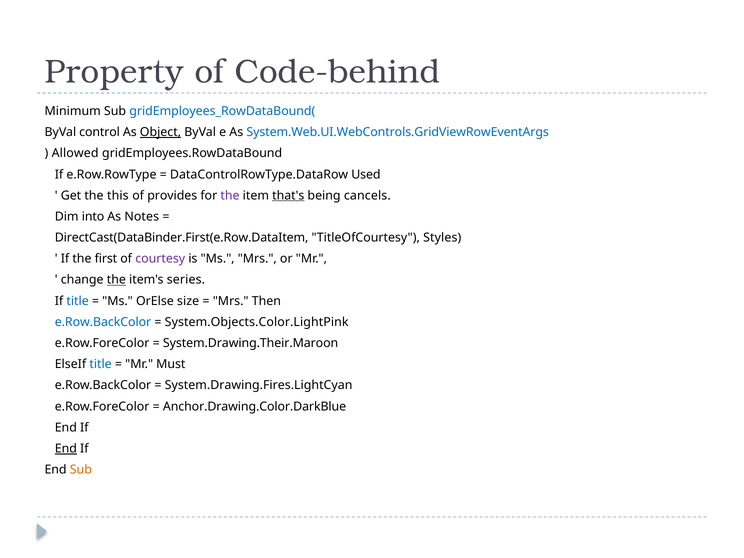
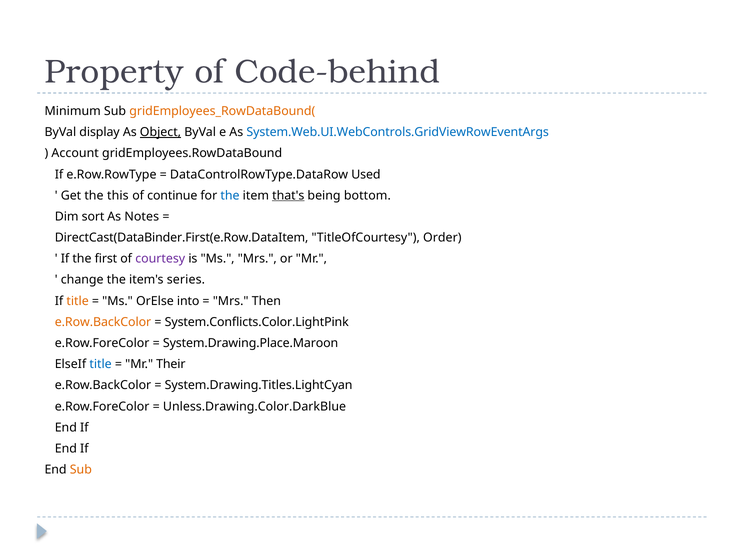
gridEmployees_RowDataBound( colour: blue -> orange
control: control -> display
Allowed: Allowed -> Account
provides: provides -> continue
the at (230, 196) colour: purple -> blue
cancels: cancels -> bottom
into: into -> sort
Styles: Styles -> Order
the at (116, 280) underline: present -> none
title at (78, 301) colour: blue -> orange
size: size -> into
e.Row.BackColor at (103, 322) colour: blue -> orange
System.Objects.Color.LightPink: System.Objects.Color.LightPink -> System.Conflicts.Color.LightPink
System.Drawing.Their.Maroon: System.Drawing.Their.Maroon -> System.Drawing.Place.Maroon
Must: Must -> Their
System.Drawing.Fires.LightCyan: System.Drawing.Fires.LightCyan -> System.Drawing.Titles.LightCyan
Anchor.Drawing.Color.DarkBlue: Anchor.Drawing.Color.DarkBlue -> Unless.Drawing.Color.DarkBlue
End at (66, 449) underline: present -> none
